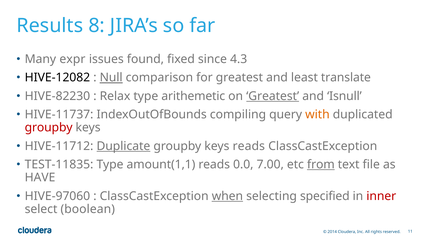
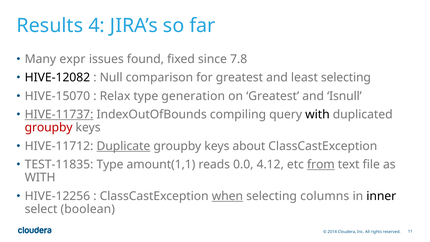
8: 8 -> 4
4.3: 4.3 -> 7.8
Null underline: present -> none
least translate: translate -> selecting
HIVE-82230: HIVE-82230 -> HIVE-15070
arithemetic: arithemetic -> generation
Greatest at (273, 96) underline: present -> none
HIVE-11737 underline: none -> present
with at (317, 115) colour: orange -> black
keys reads: reads -> about
7.00: 7.00 -> 4.12
HAVE at (40, 178): HAVE -> WITH
HIVE-97060: HIVE-97060 -> HIVE-12256
specified: specified -> columns
inner colour: red -> black
